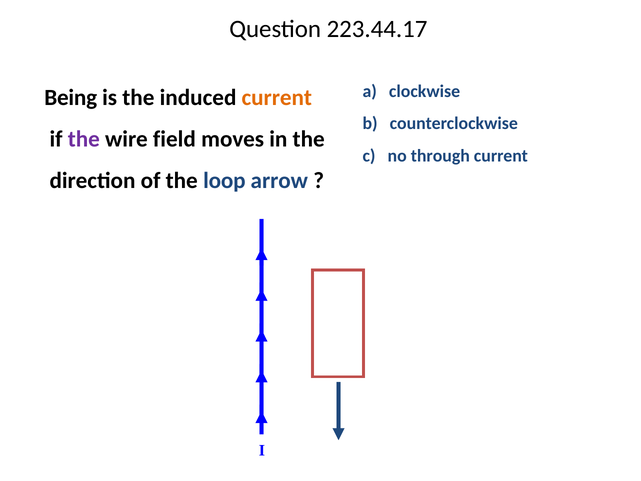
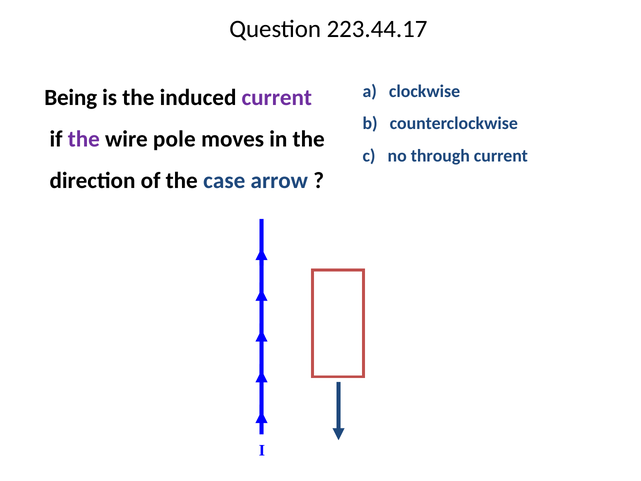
current at (277, 97) colour: orange -> purple
field: field -> pole
loop: loop -> case
